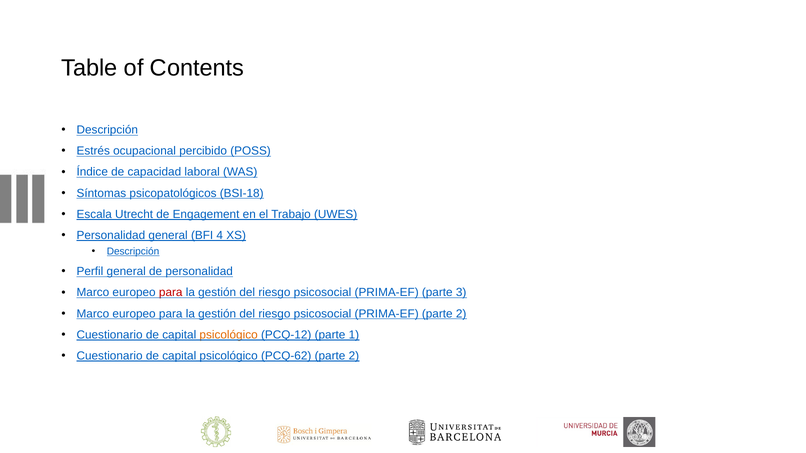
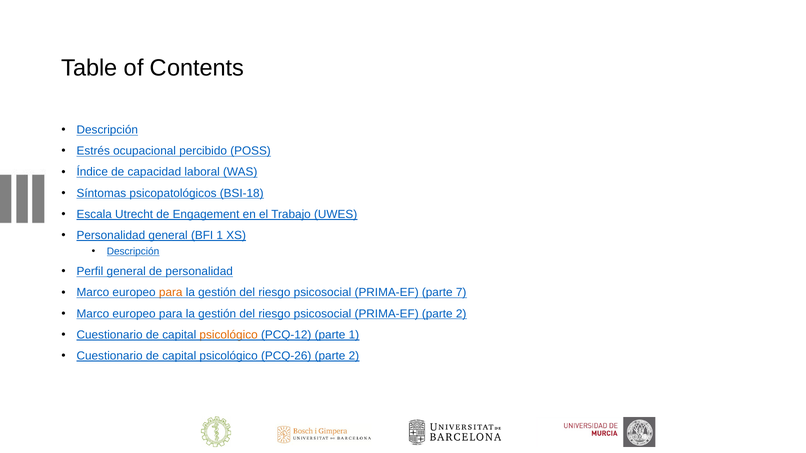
BFI 4: 4 -> 1
para at (171, 293) colour: red -> orange
3: 3 -> 7
PCQ-62: PCQ-62 -> PCQ-26
